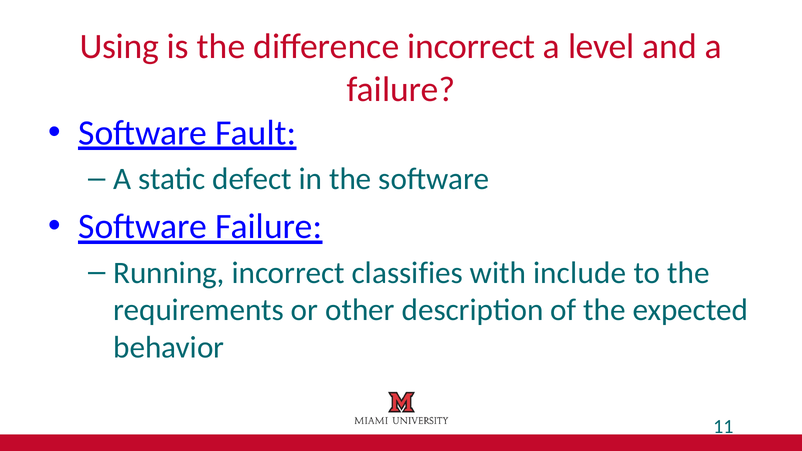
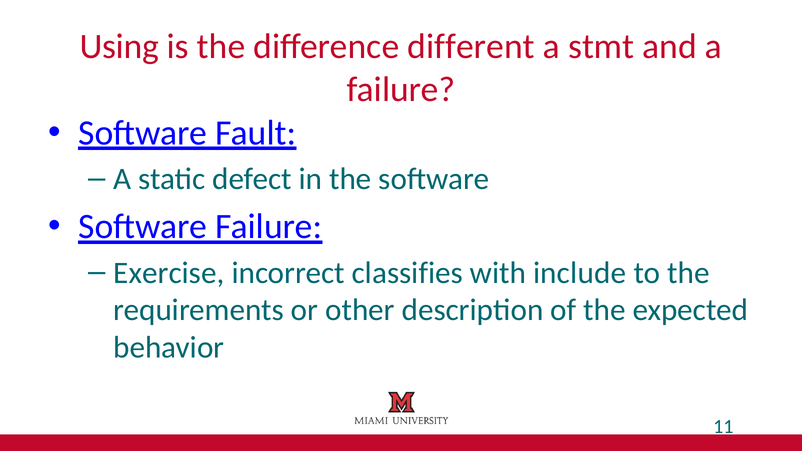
difference incorrect: incorrect -> different
level: level -> stmt
Running: Running -> Exercise
